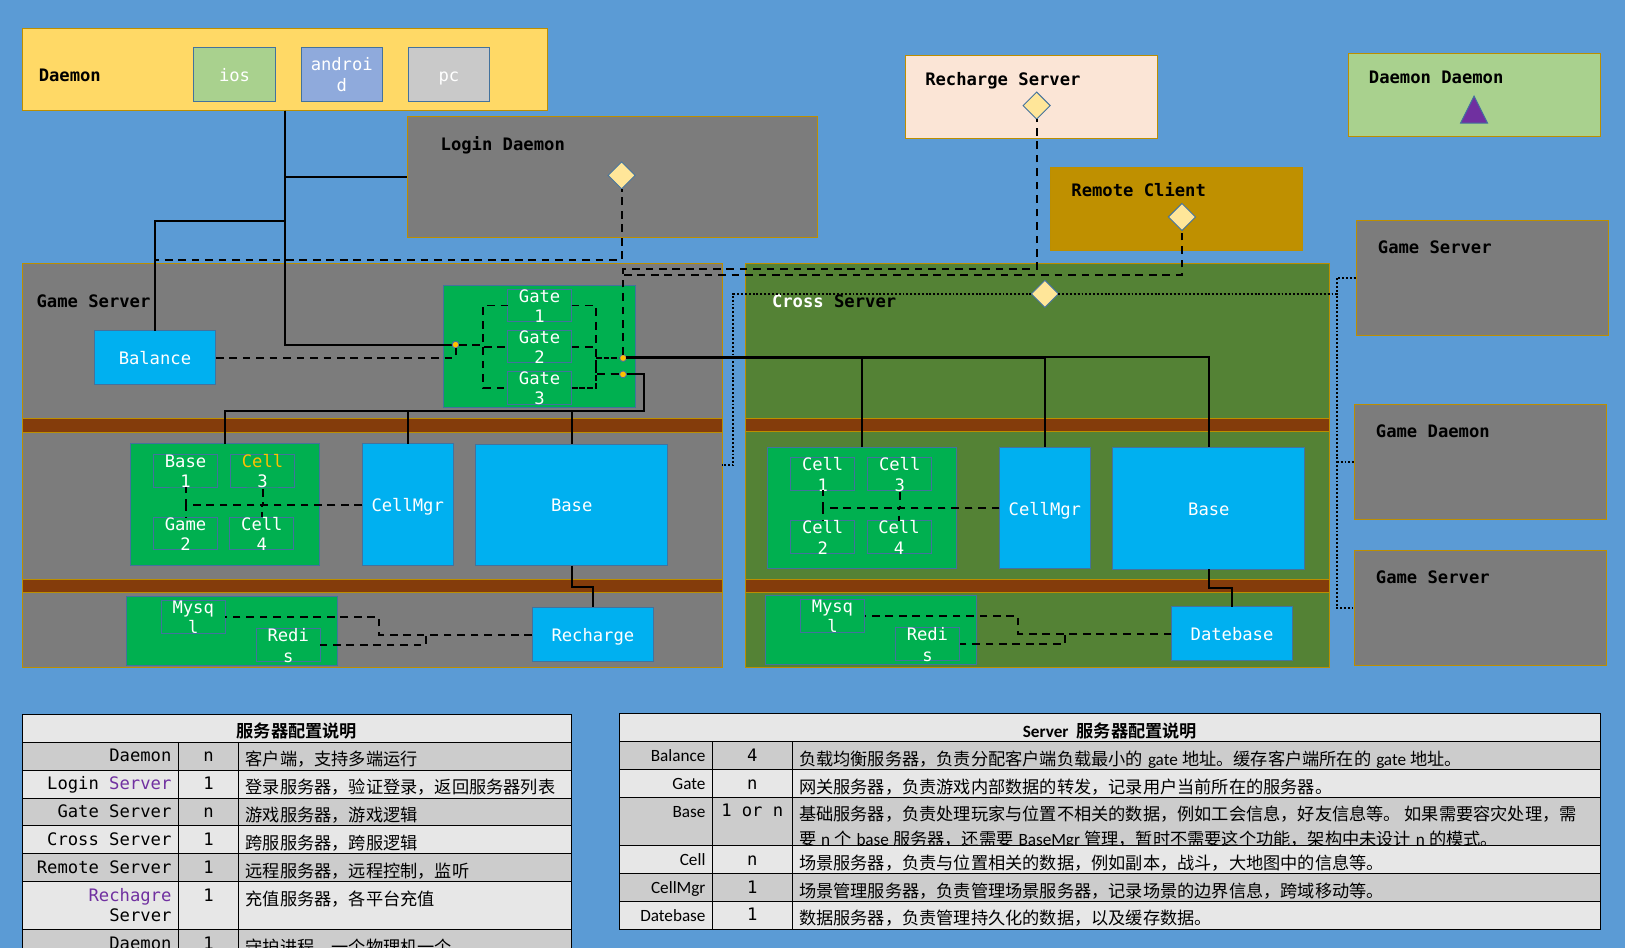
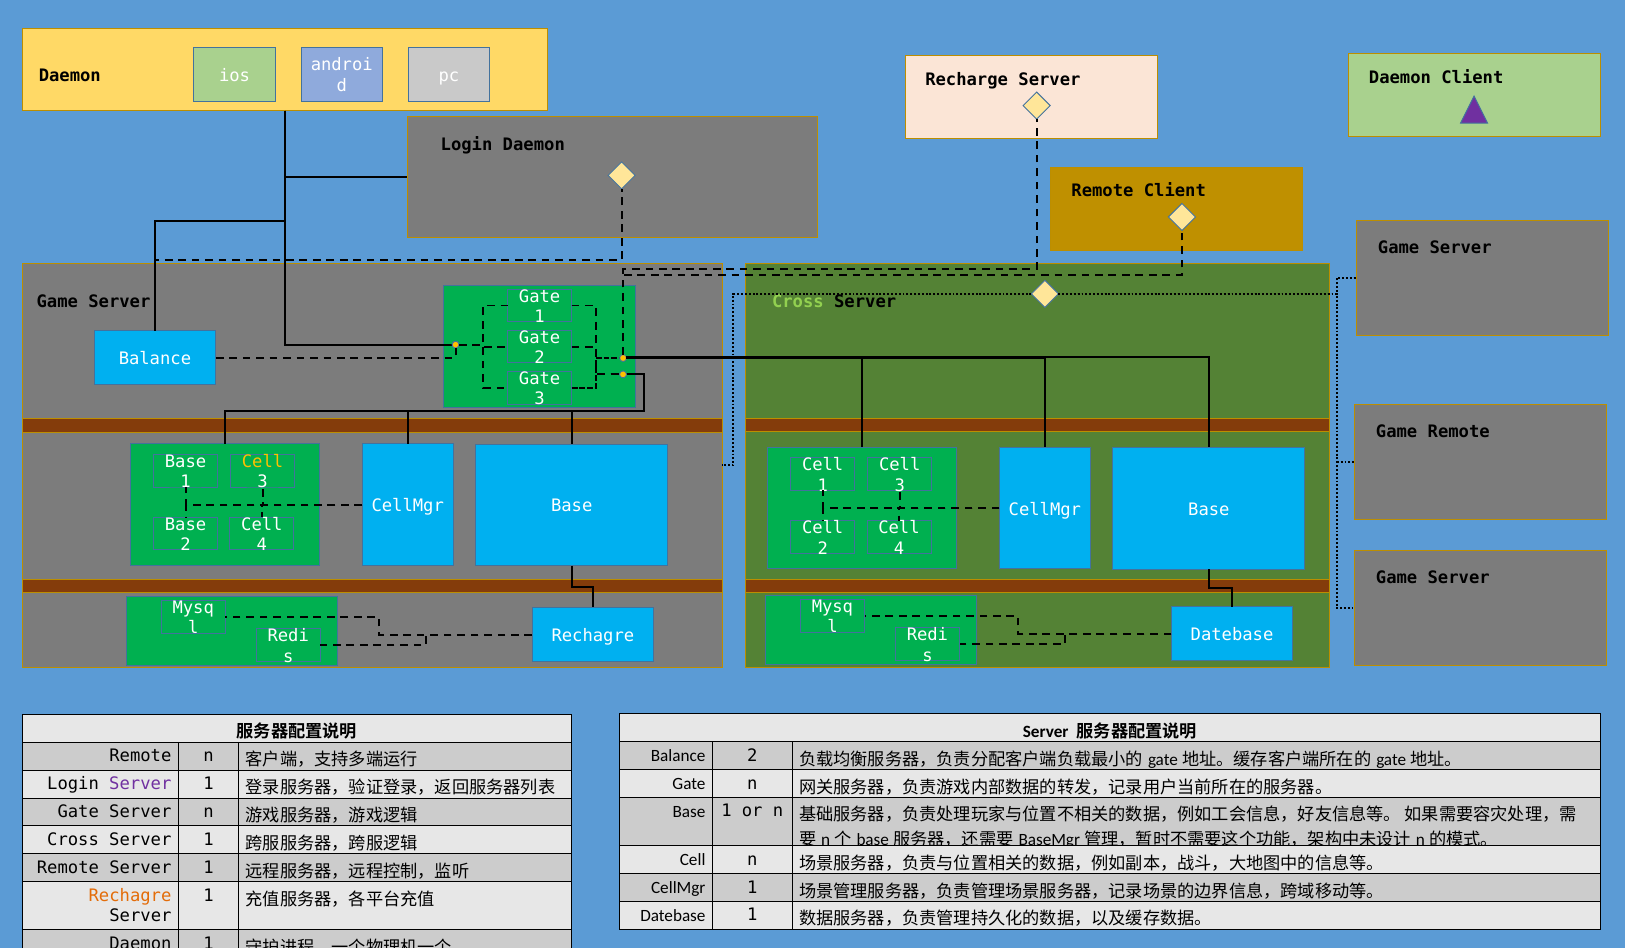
Daemon Daemon: Daemon -> Client
Cross at (798, 302) colour: white -> light green
Game Daemon: Daemon -> Remote
Game at (186, 524): Game -> Base
Recharge at (593, 636): Recharge -> Rechagre
Daemon at (140, 756): Daemon -> Remote
Balance 4: 4 -> 2
Rechagre at (130, 895) colour: purple -> orange
